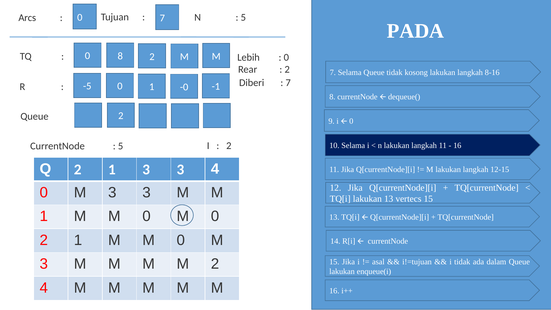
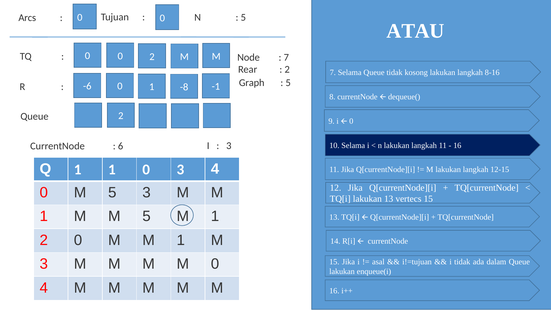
7 at (162, 18): 7 -> 0
PADA: PADA -> ATAU
8 at (120, 56): 8 -> 0
Lebih: Lebih -> Node
0 at (286, 57): 0 -> 7
Diberi: Diberi -> Graph
7 at (288, 83): 7 -> 5
-5: -5 -> -6
-0: -0 -> -8
5 at (121, 146): 5 -> 6
2 at (229, 146): 2 -> 3
Q 2: 2 -> 1
1 3: 3 -> 0
3 at (112, 193): 3 -> 5
0 at (147, 216): 0 -> 5
0 at (215, 216): 0 -> 1
1 at (78, 240): 1 -> 0
0 at (181, 240): 0 -> 1
M 2: 2 -> 0
